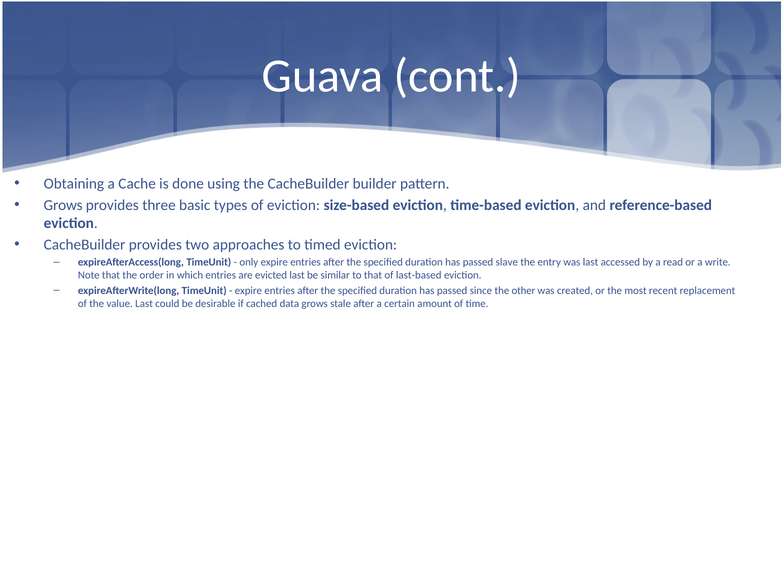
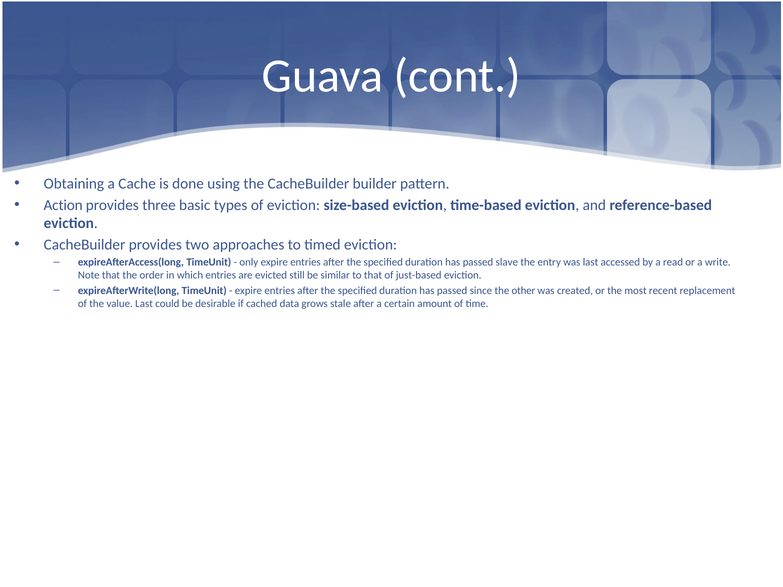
Grows at (63, 205): Grows -> Action
evicted last: last -> still
last-based: last-based -> just-based
